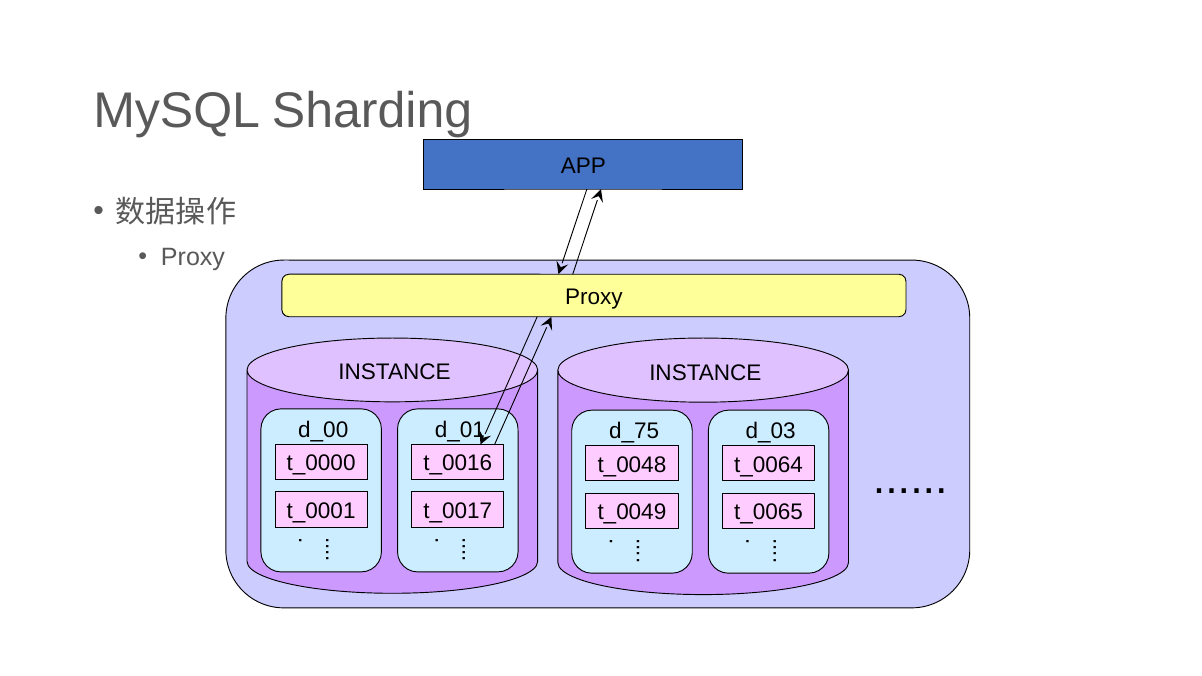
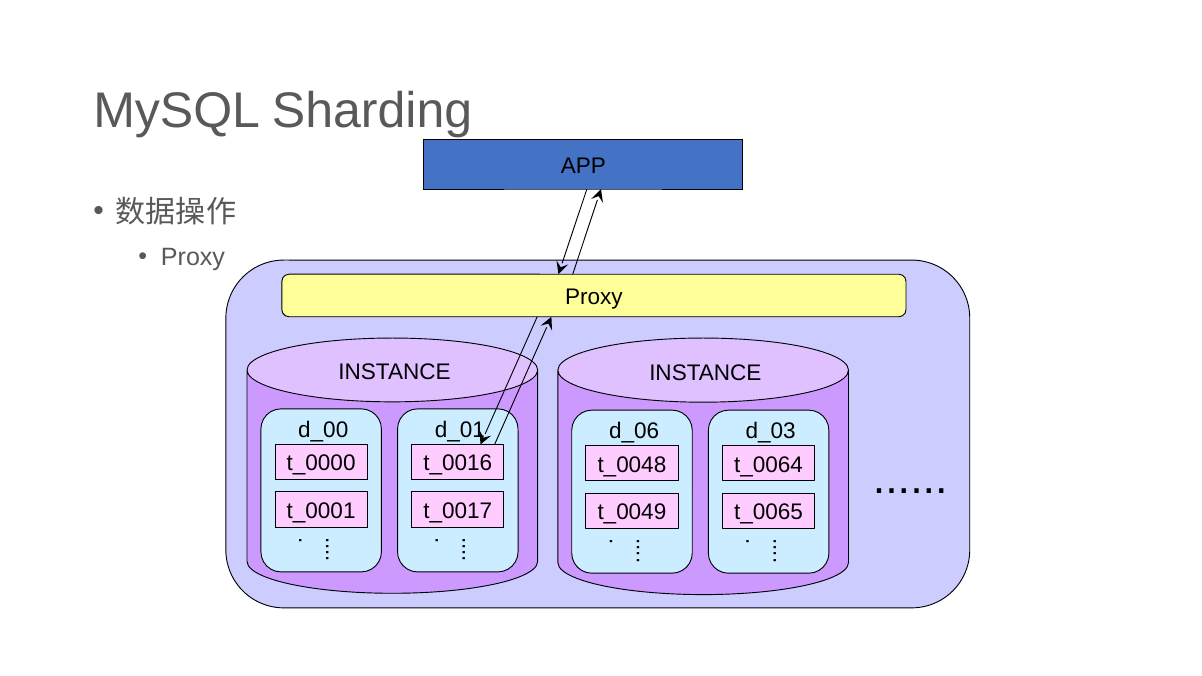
d_75: d_75 -> d_06
